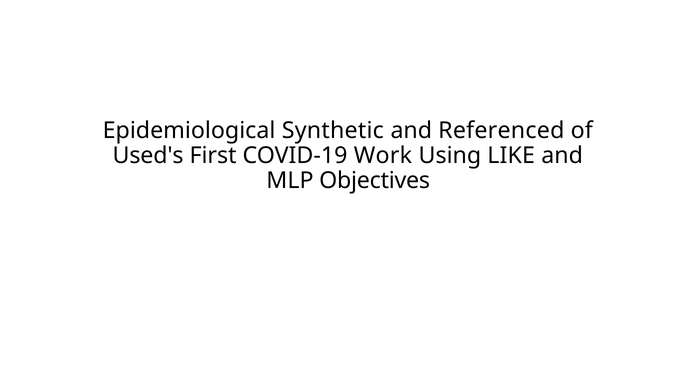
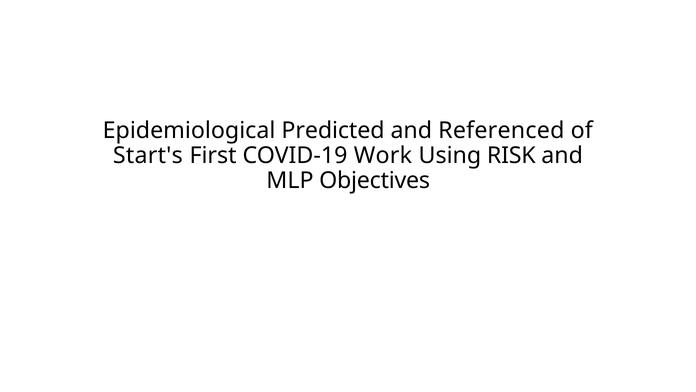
Synthetic: Synthetic -> Predicted
Used's: Used's -> Start's
LIKE: LIKE -> RISK
